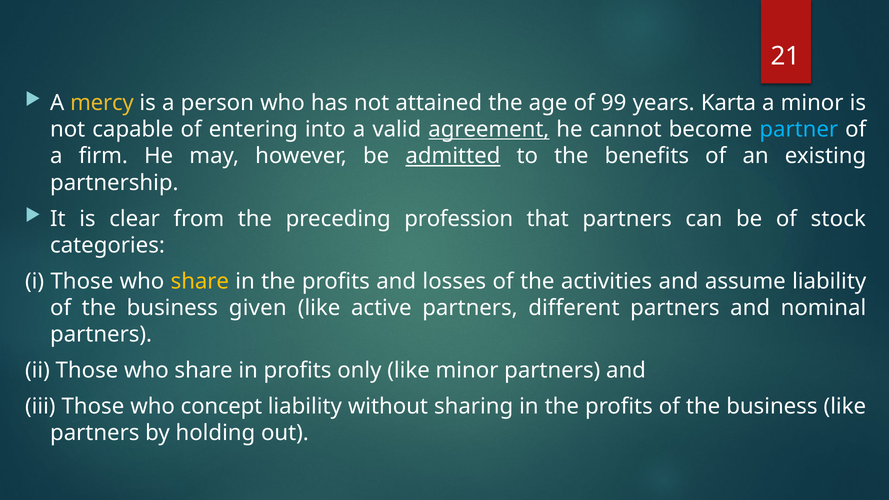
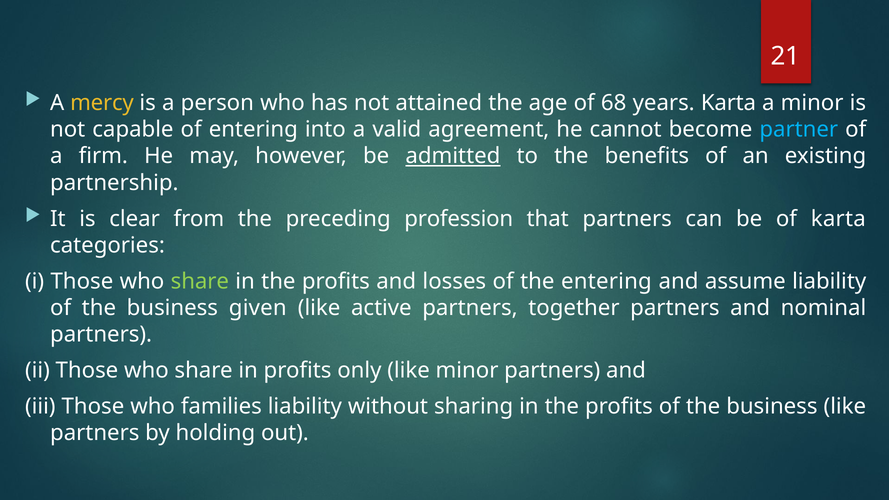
99: 99 -> 68
agreement underline: present -> none
of stock: stock -> karta
share at (200, 281) colour: yellow -> light green
the activities: activities -> entering
different: different -> together
concept: concept -> families
